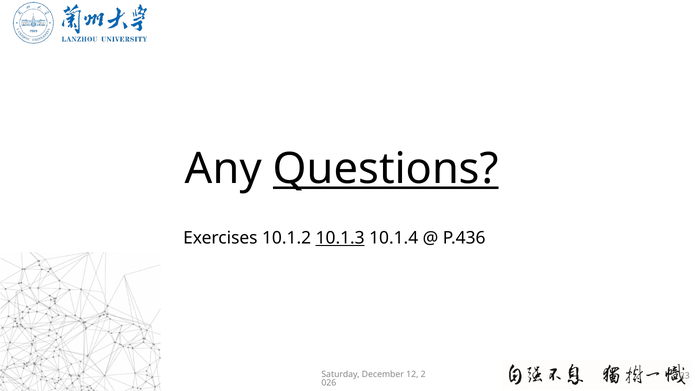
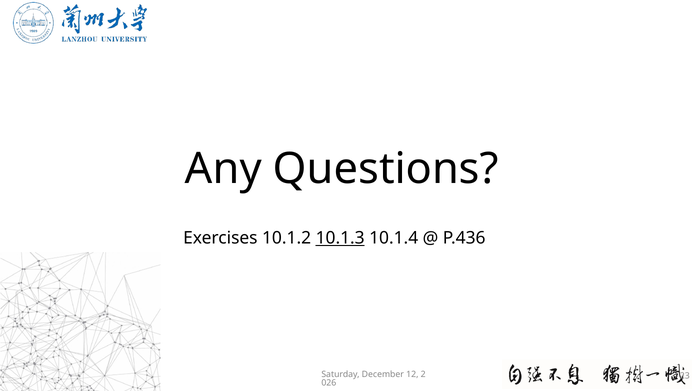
Questions underline: present -> none
